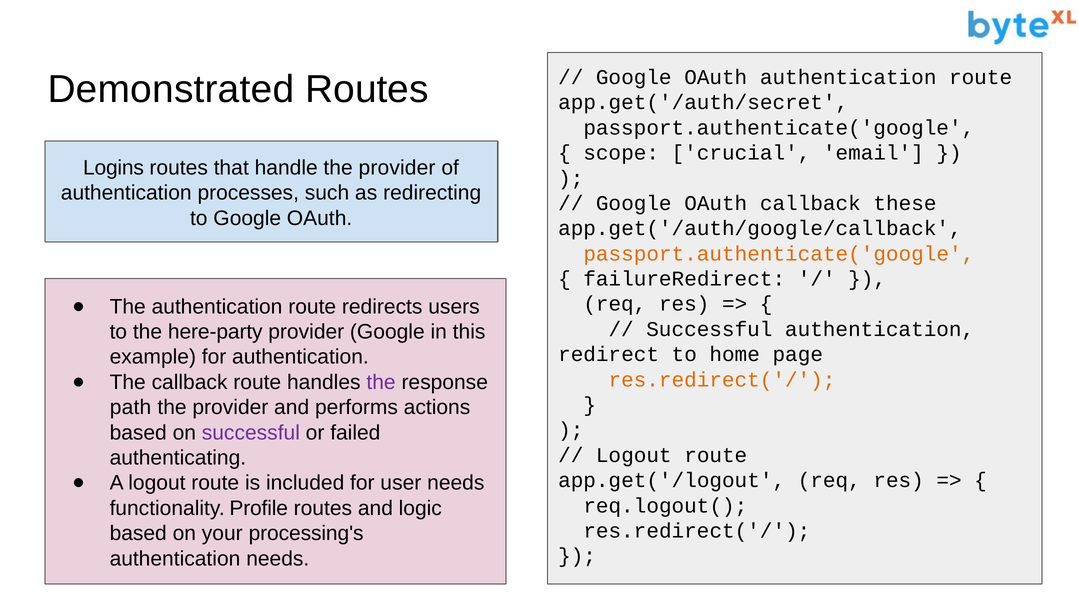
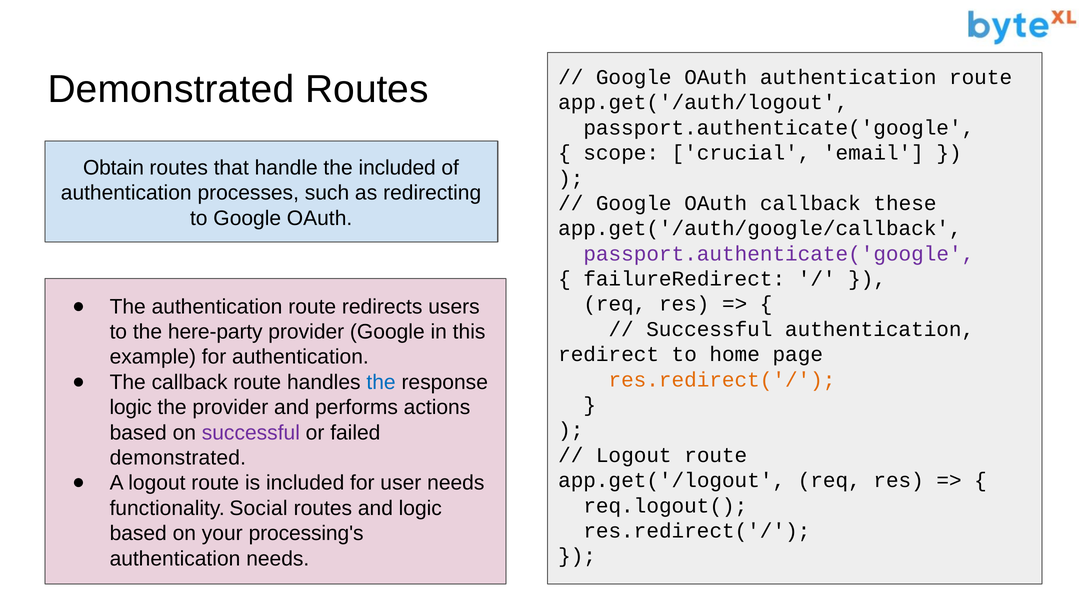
app.get('/auth/secret: app.get('/auth/secret -> app.get('/auth/logout
Logins: Logins -> Obtain
handle the provider: provider -> included
passport.authenticate('google at (779, 254) colour: orange -> purple
the at (381, 382) colour: purple -> blue
path at (130, 407): path -> logic
authenticating at (178, 458): authenticating -> demonstrated
Profile: Profile -> Social
